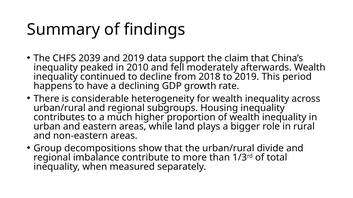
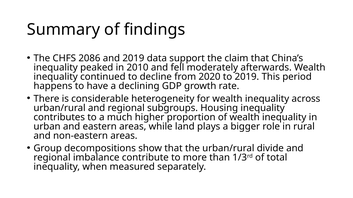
2039: 2039 -> 2086
2018: 2018 -> 2020
